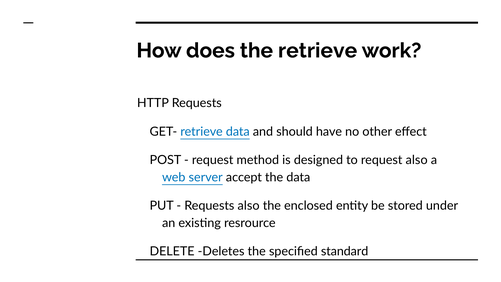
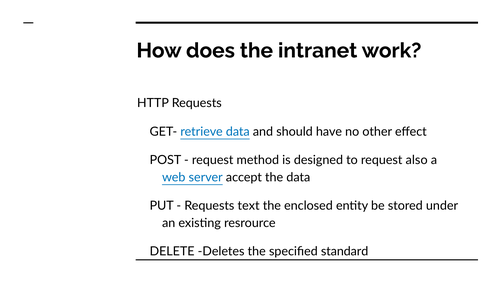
the retrieve: retrieve -> intranet
Requests also: also -> text
